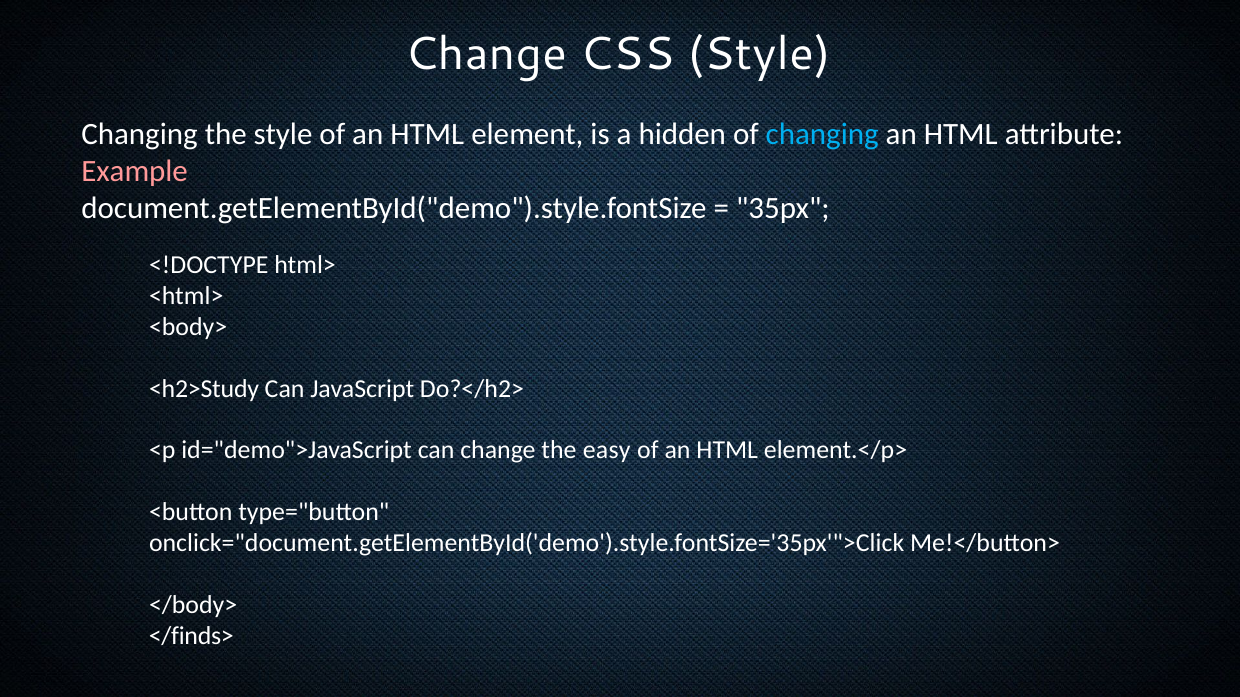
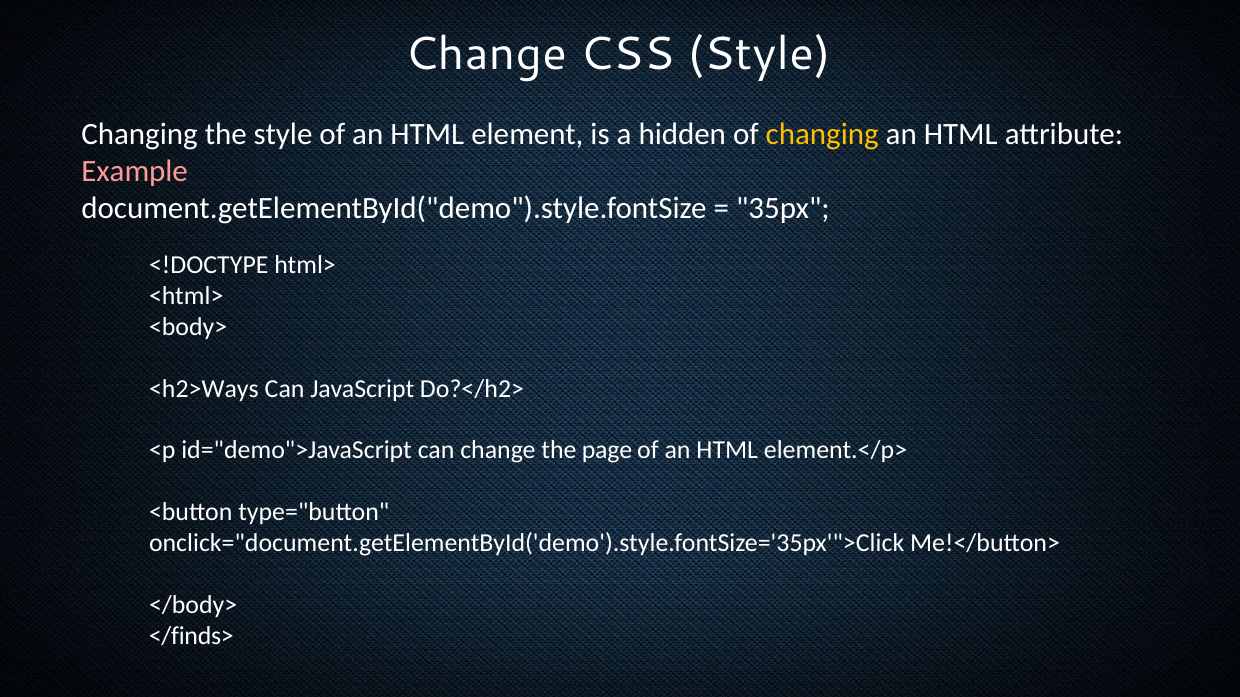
changing at (822, 134) colour: light blue -> yellow
<h2>Study: <h2>Study -> <h2>Ways
easy: easy -> page
